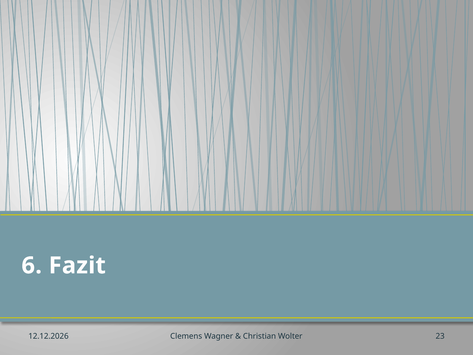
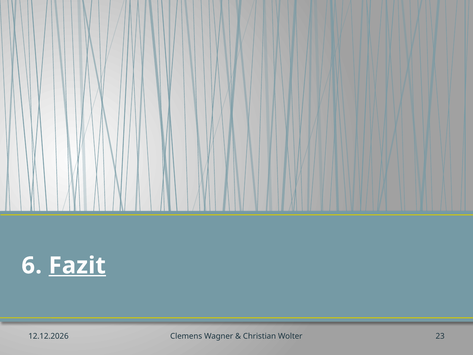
Fazit underline: none -> present
